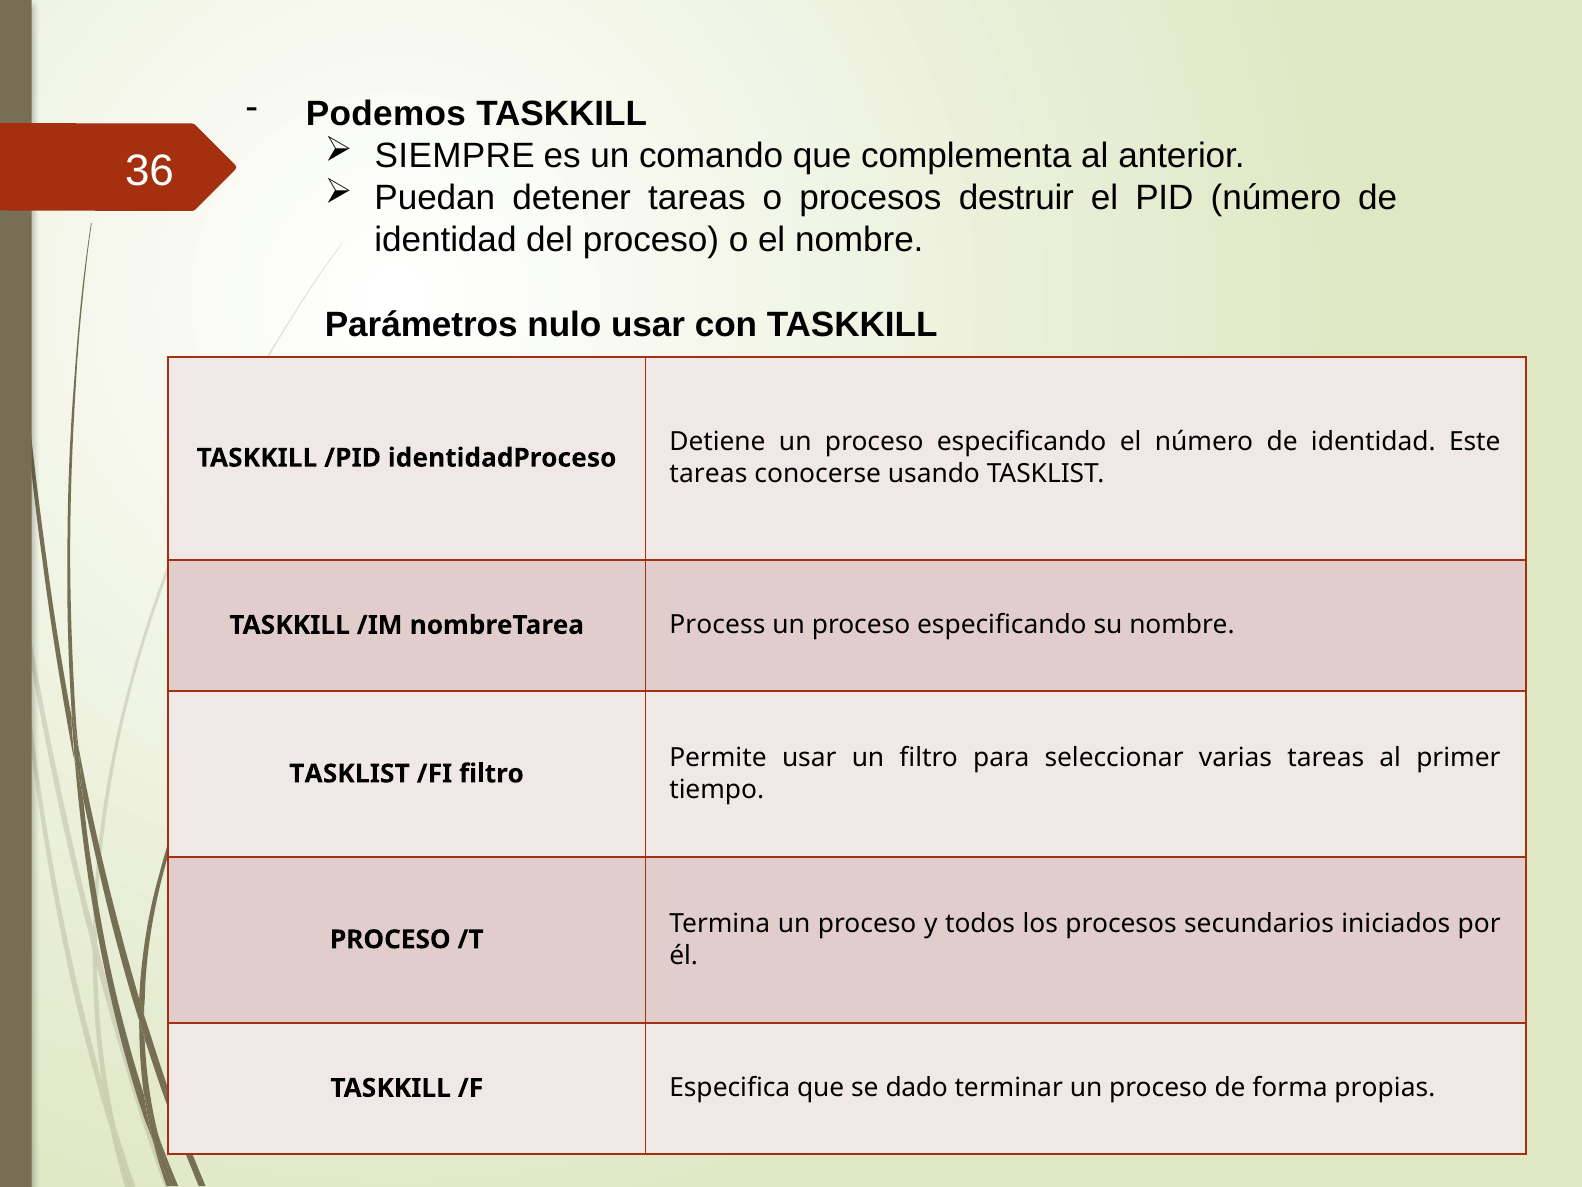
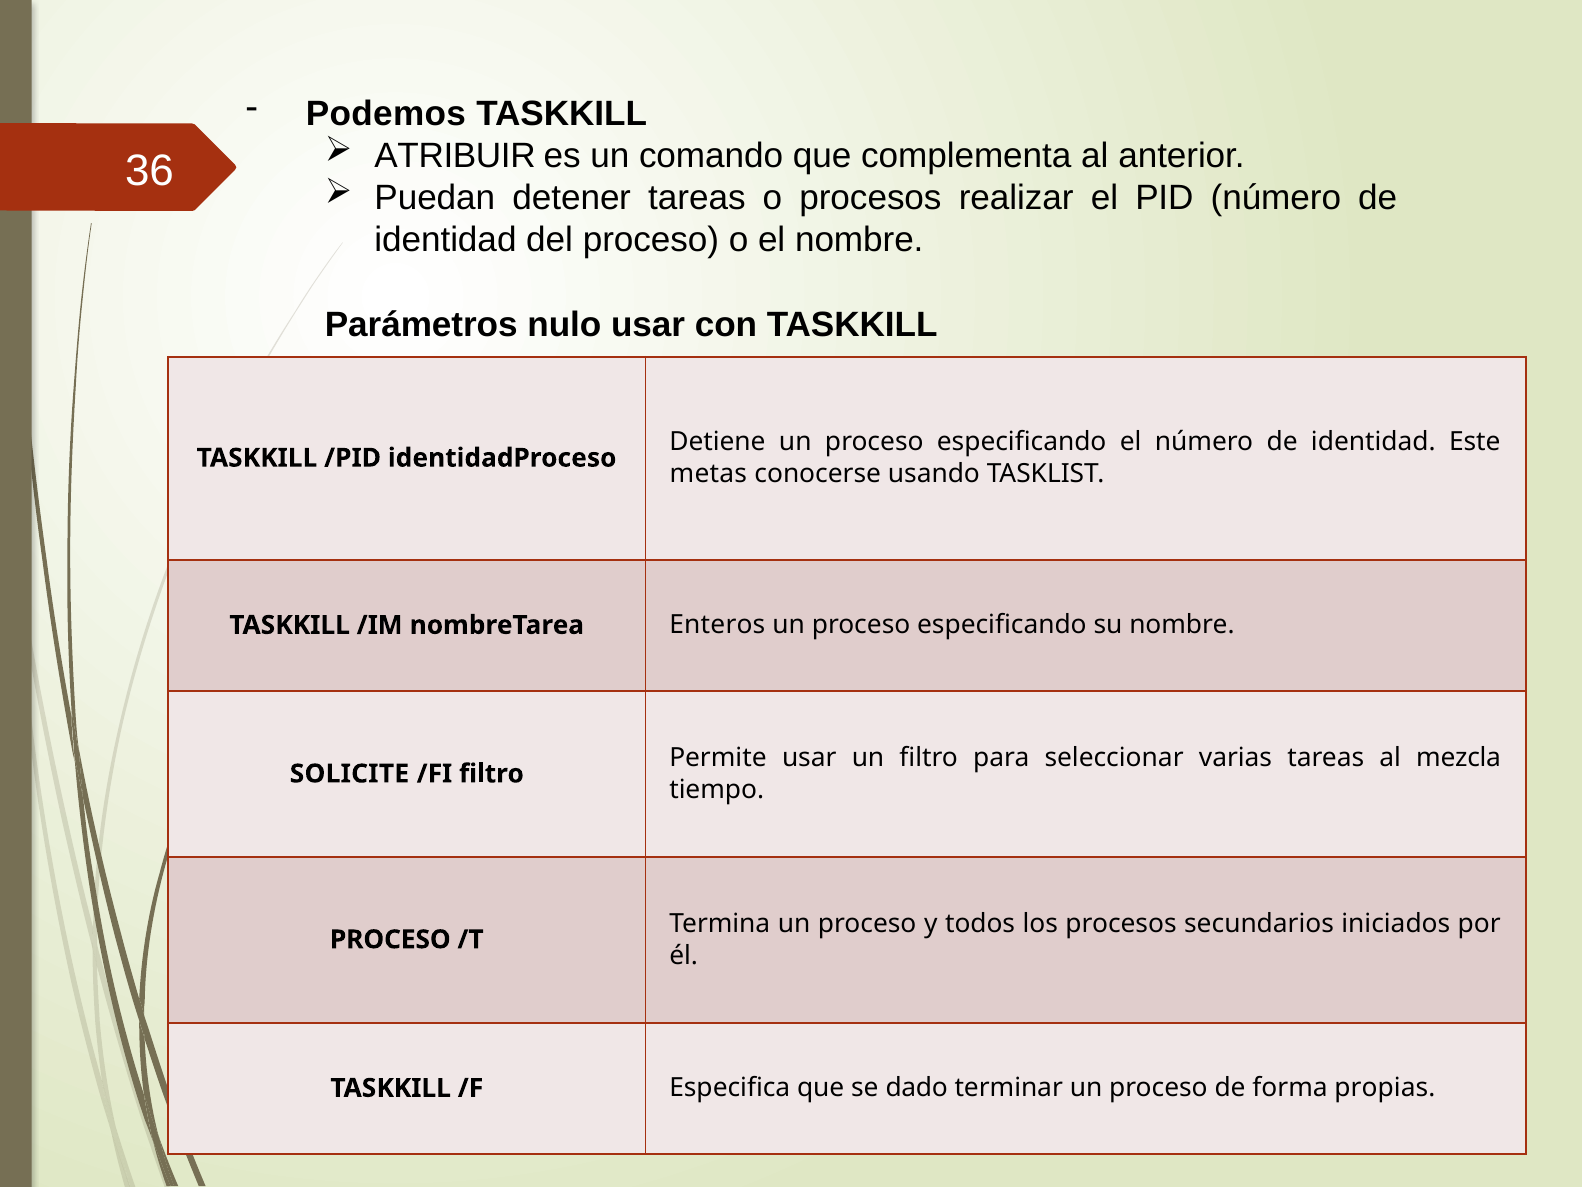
SIEMPRE: SIEMPRE -> ATRIBUIR
destruir: destruir -> realizar
tareas at (708, 474): tareas -> metas
Process: Process -> Enteros
primer: primer -> mezcla
TASKLIST at (350, 773): TASKLIST -> SOLICITE
